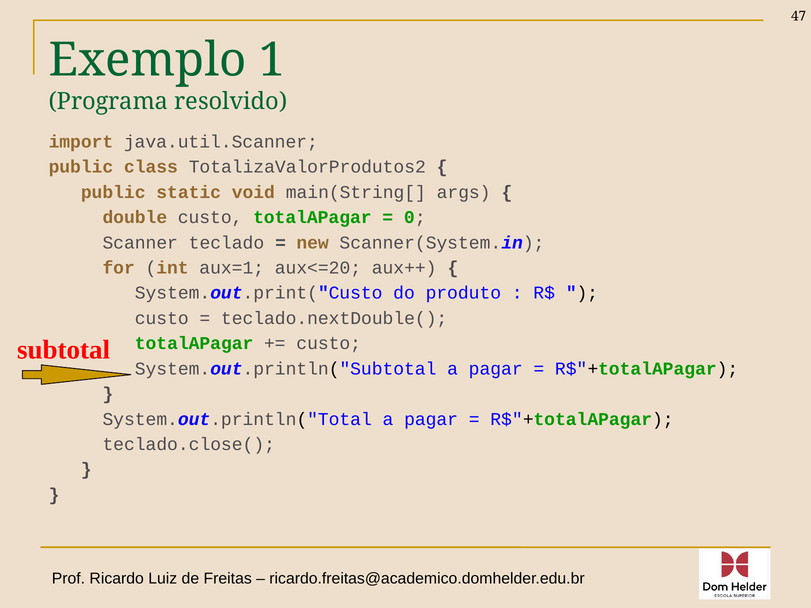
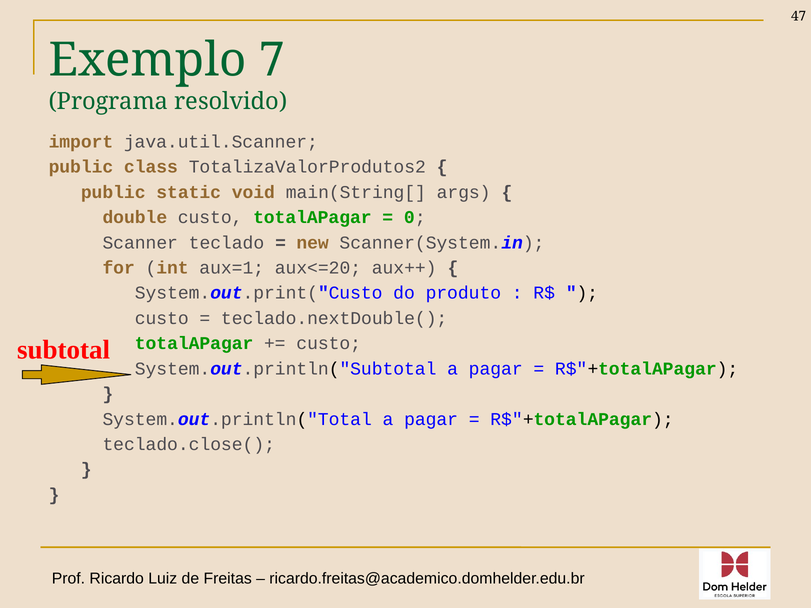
1: 1 -> 7
